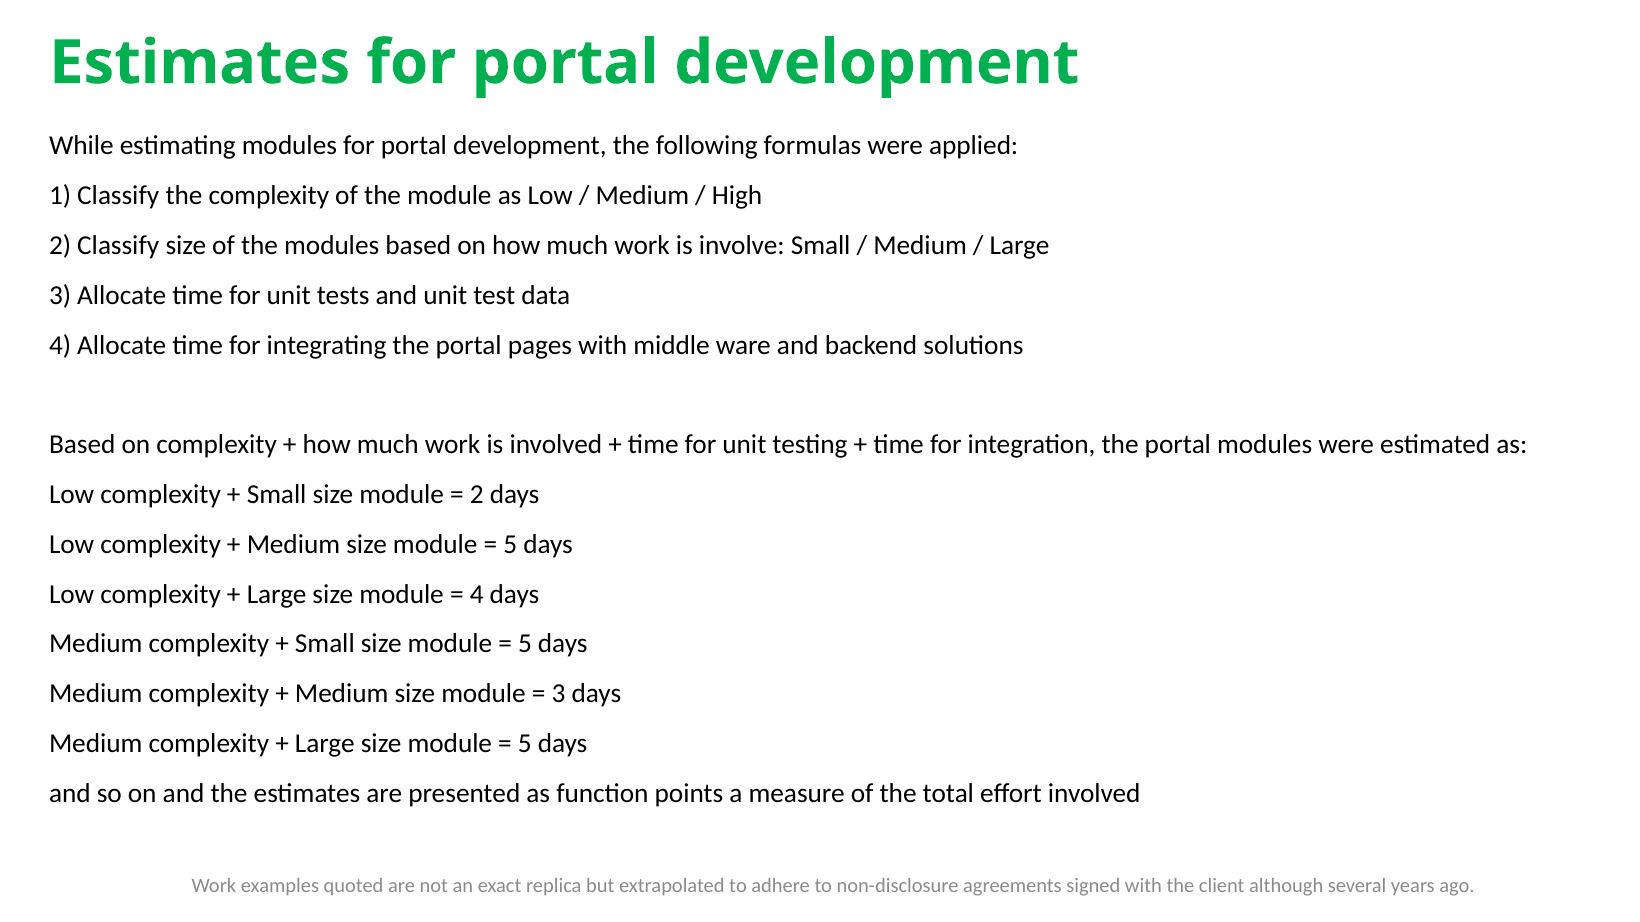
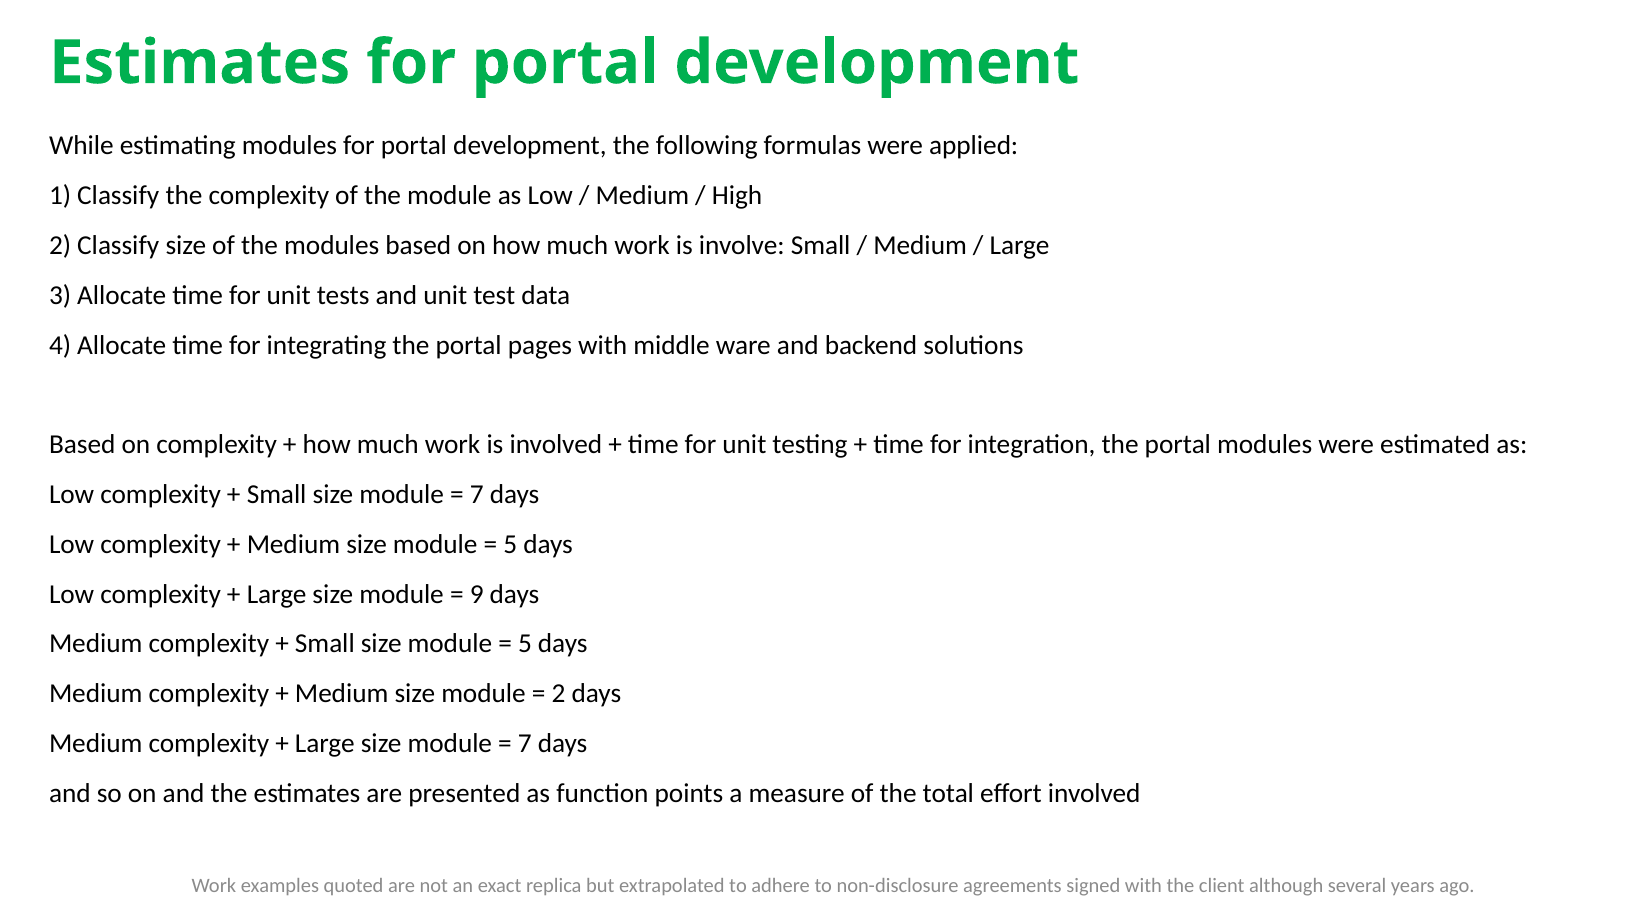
2 at (477, 495): 2 -> 7
4 at (477, 594): 4 -> 9
3 at (558, 694): 3 -> 2
5 at (525, 744): 5 -> 7
